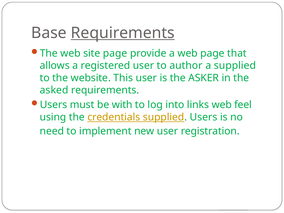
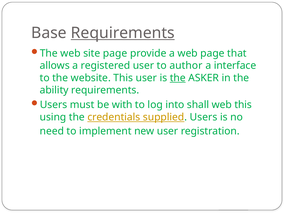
a supplied: supplied -> interface
the at (178, 78) underline: none -> present
asked: asked -> ability
links: links -> shall
web feel: feel -> this
